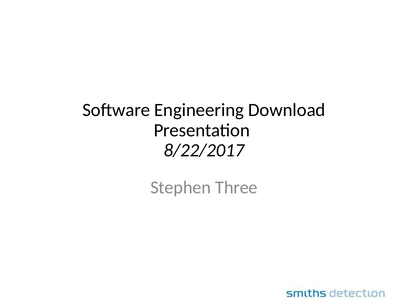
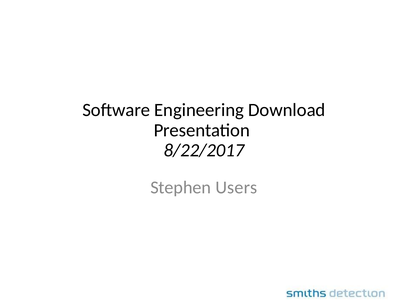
Three: Three -> Users
